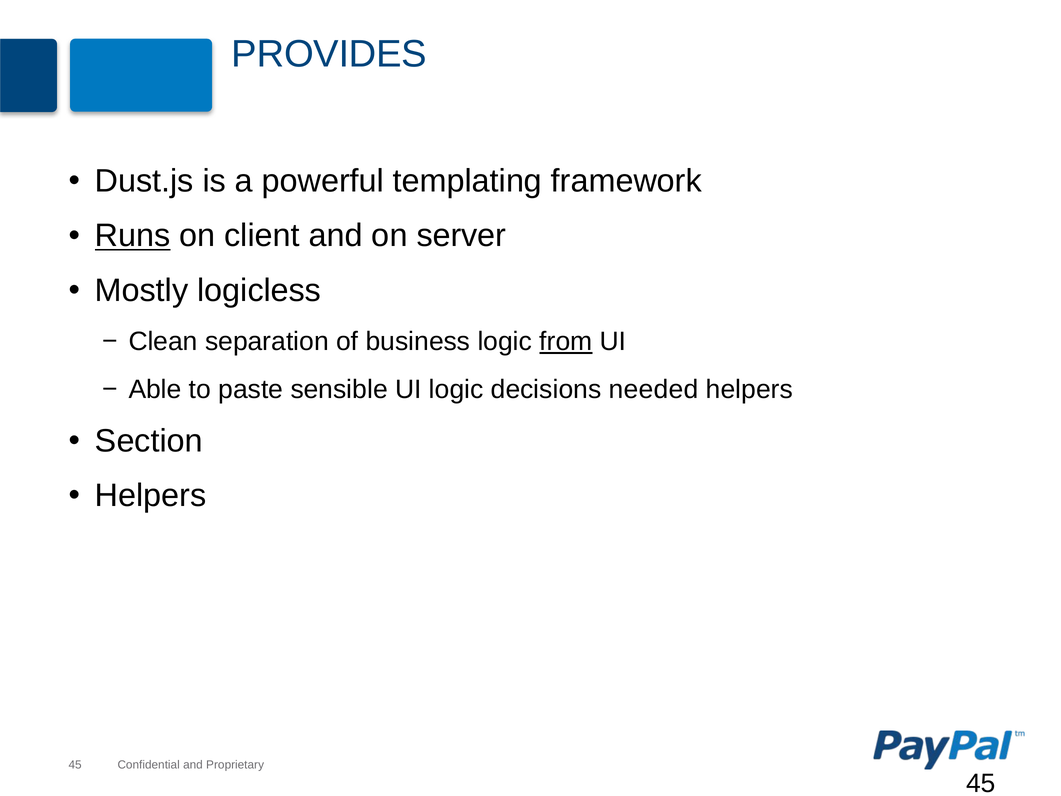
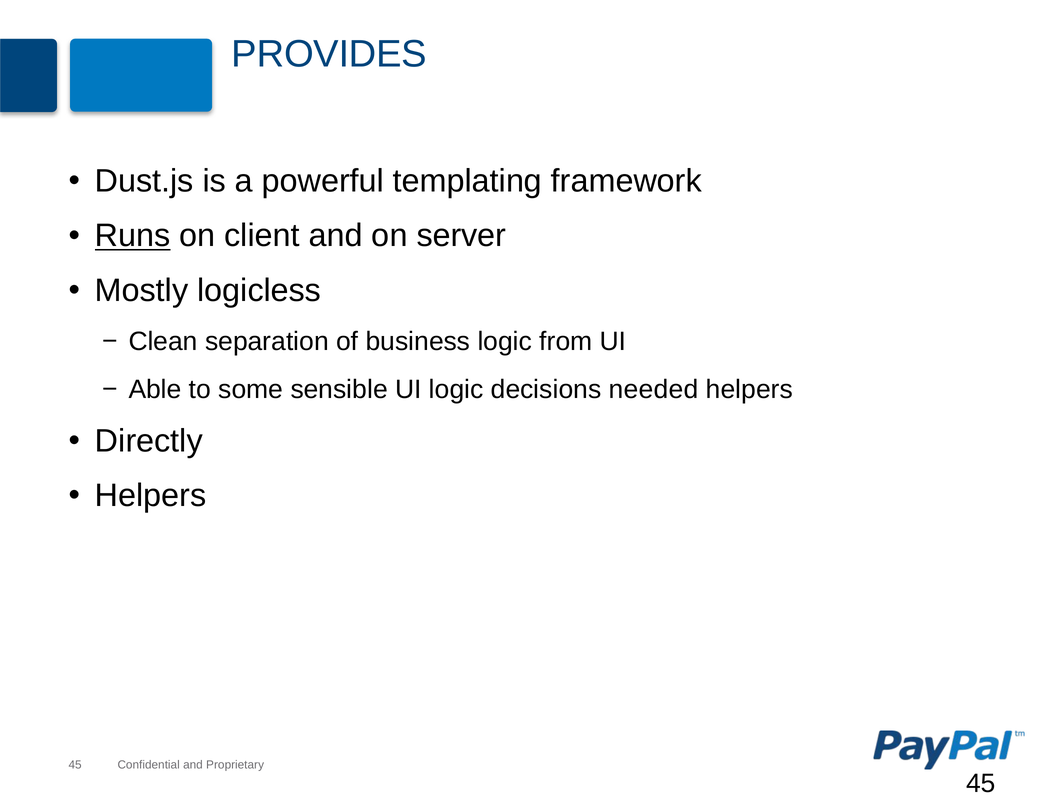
from underline: present -> none
paste: paste -> some
Section: Section -> Directly
